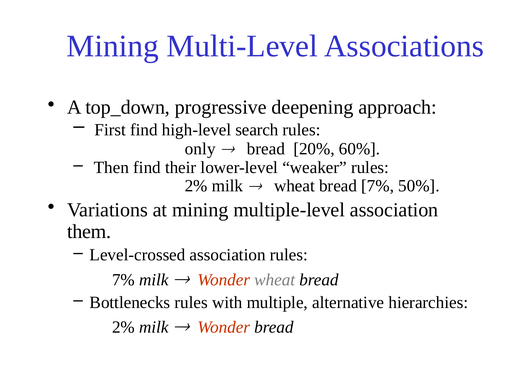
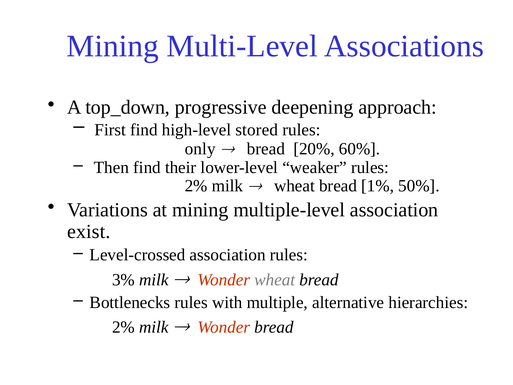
search: search -> stored
bread 7%: 7% -> 1%
them: them -> exist
7% at (123, 280): 7% -> 3%
